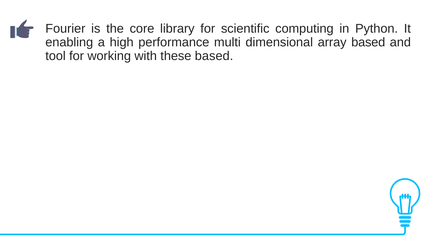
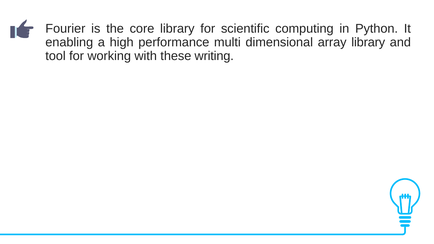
array based: based -> library
these based: based -> writing
